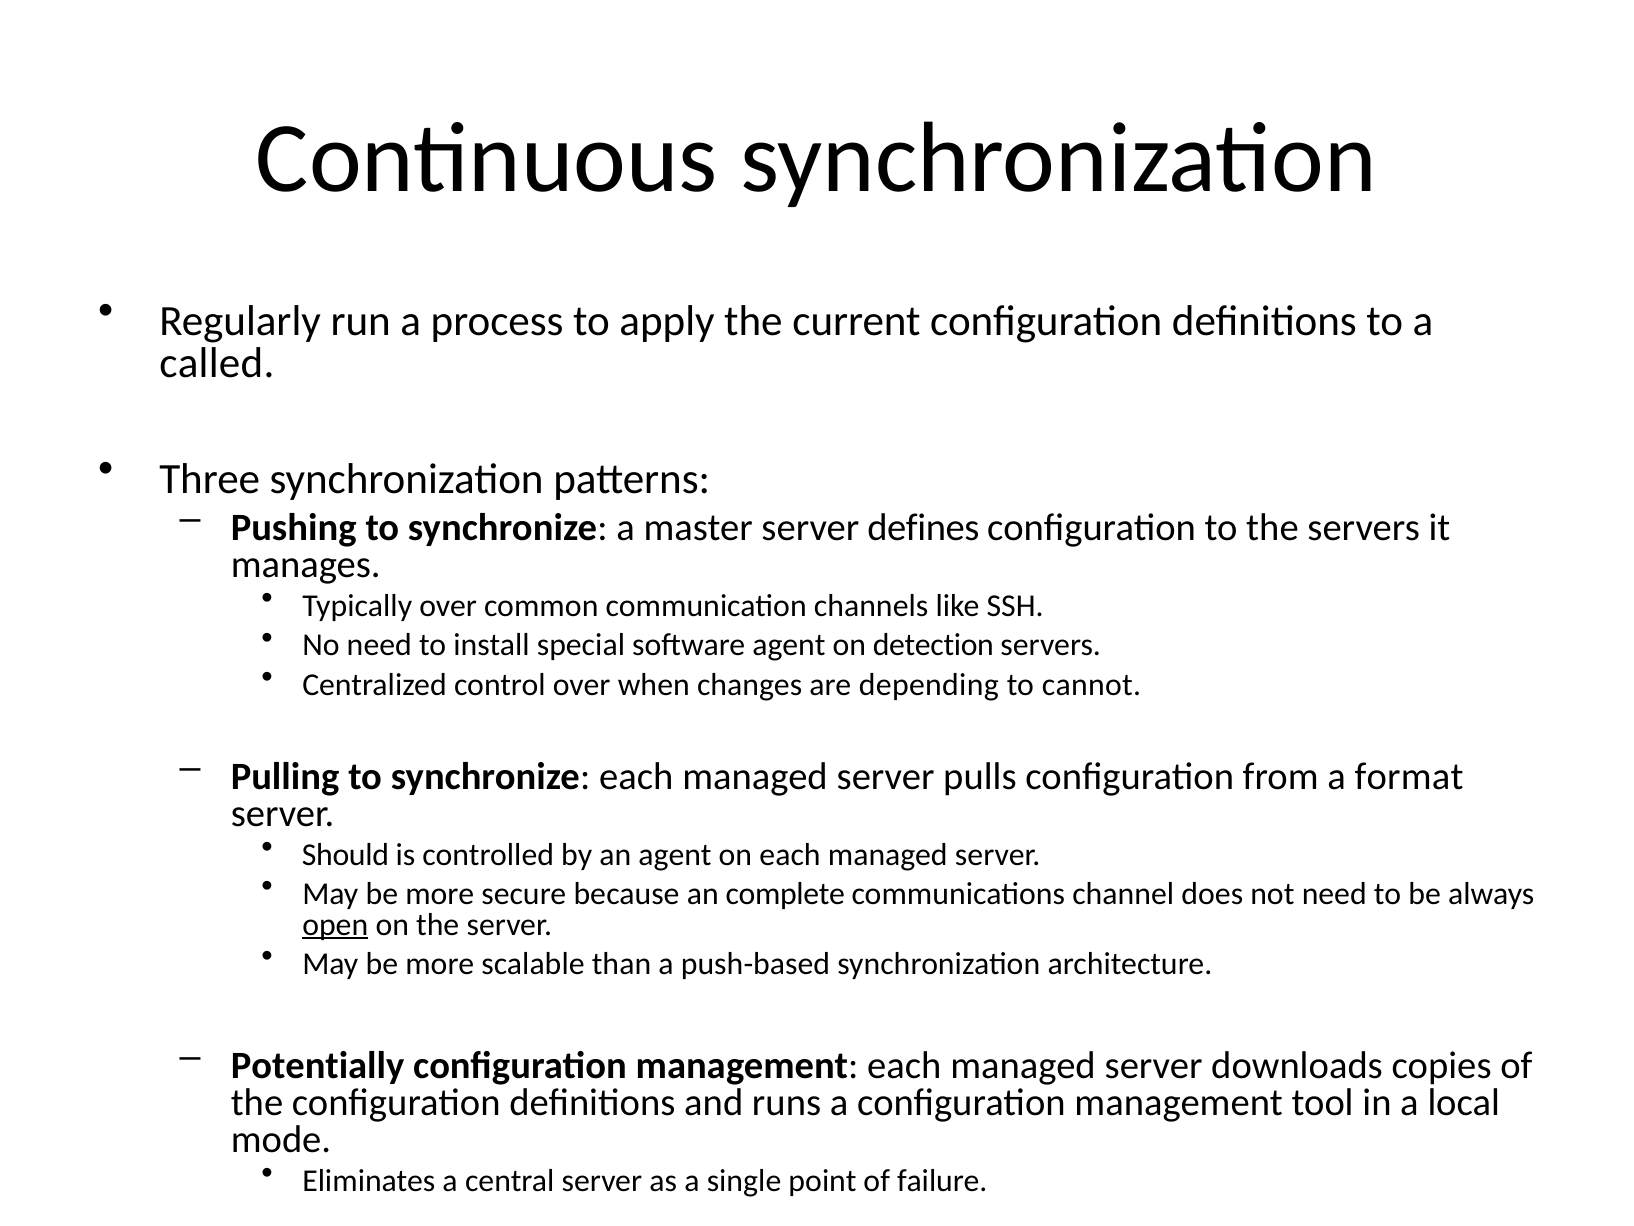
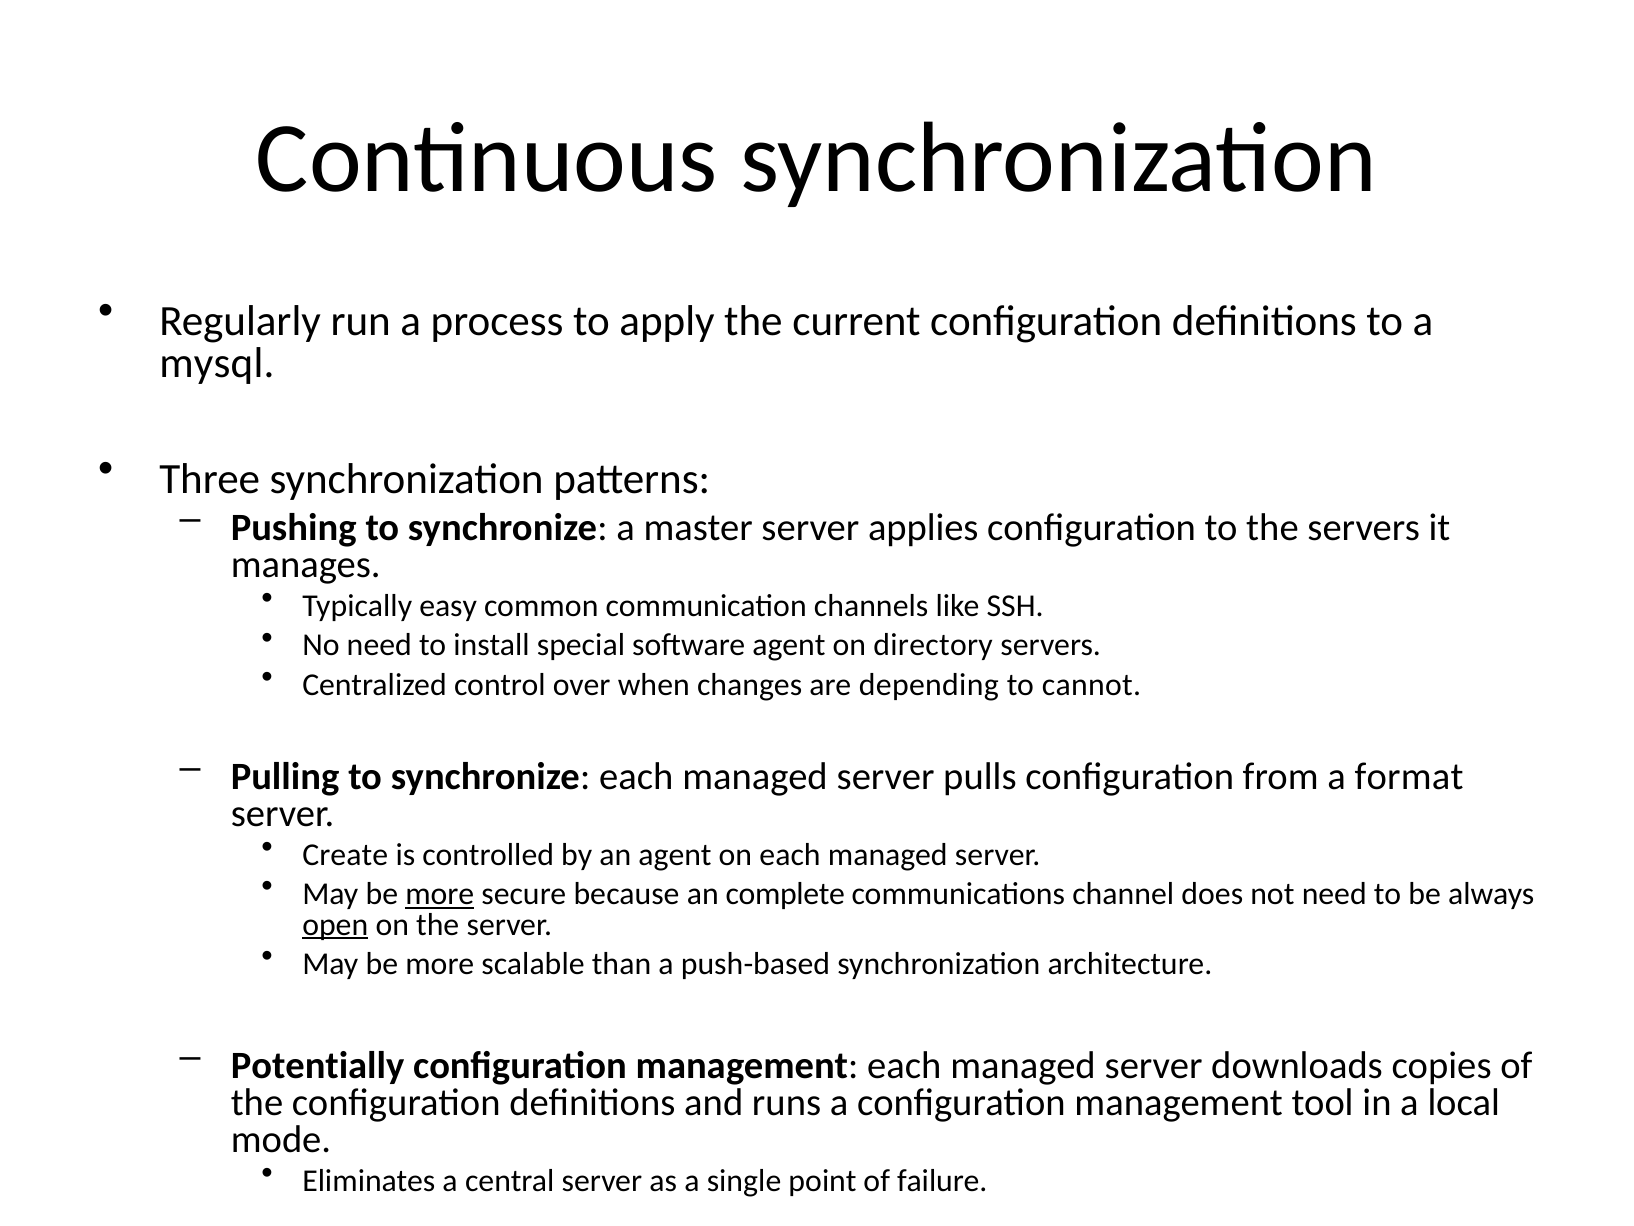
called: called -> mysql
defines: defines -> applies
Typically over: over -> easy
detection: detection -> directory
Should: Should -> Create
more at (440, 894) underline: none -> present
